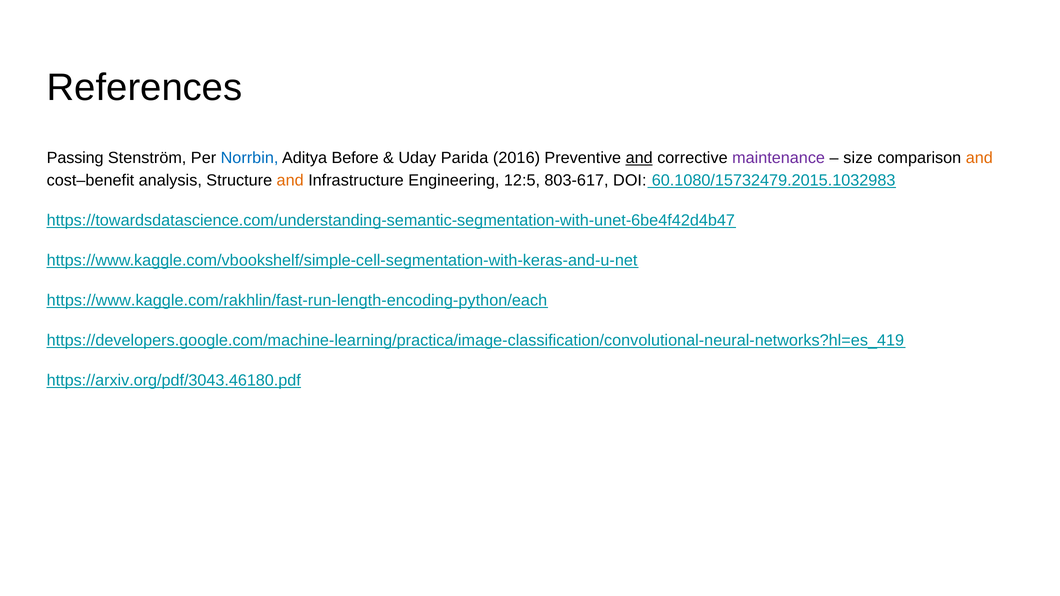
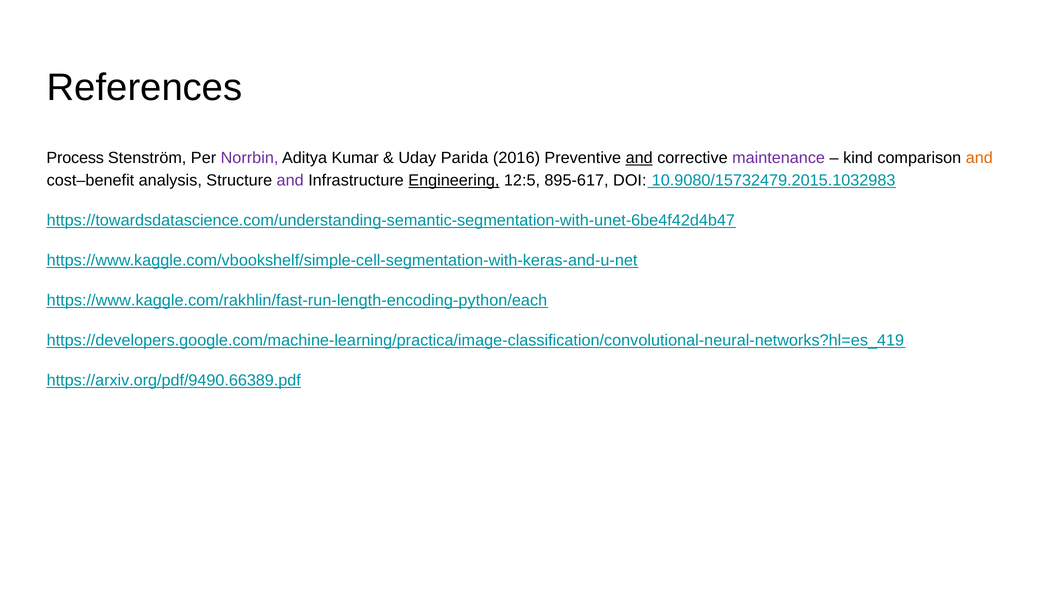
Passing: Passing -> Process
Norrbin colour: blue -> purple
Before: Before -> Kumar
size: size -> kind
and at (290, 180) colour: orange -> purple
Engineering underline: none -> present
803-617: 803-617 -> 895-617
60.1080/15732479.2015.1032983: 60.1080/15732479.2015.1032983 -> 10.9080/15732479.2015.1032983
https://arxiv.org/pdf/3043.46180.pdf: https://arxiv.org/pdf/3043.46180.pdf -> https://arxiv.org/pdf/9490.66389.pdf
